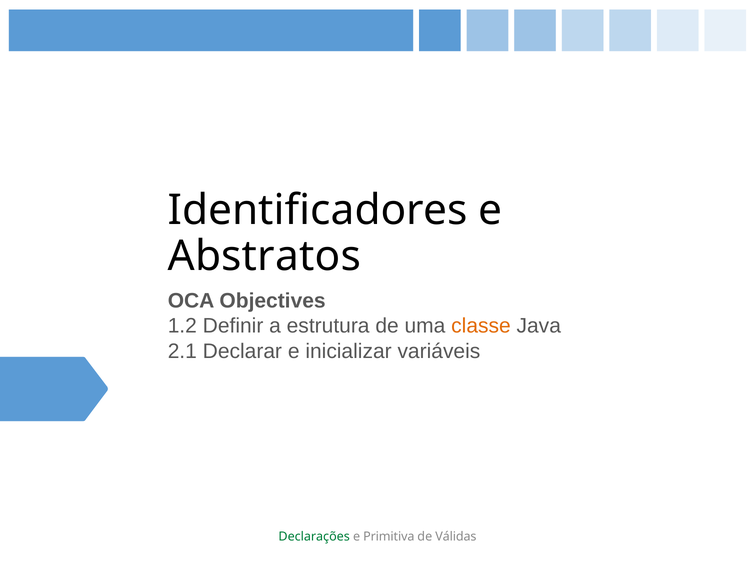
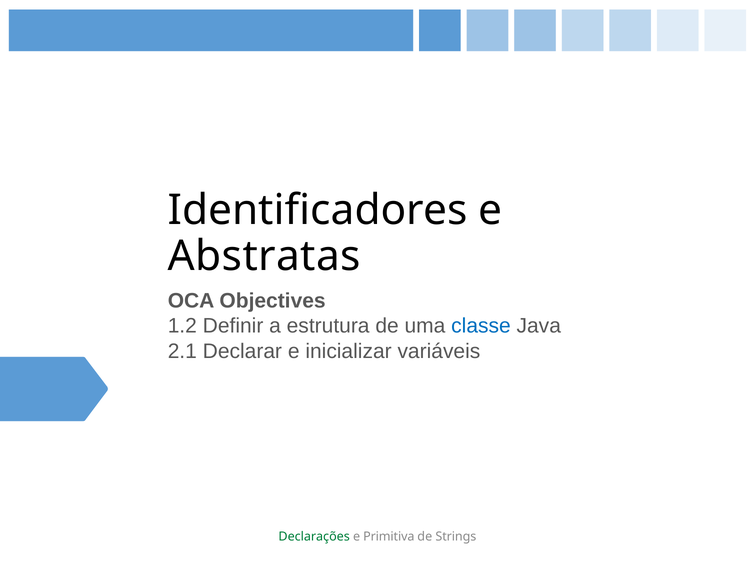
Abstratos: Abstratos -> Abstratas
classe colour: orange -> blue
Válidas: Válidas -> Strings
